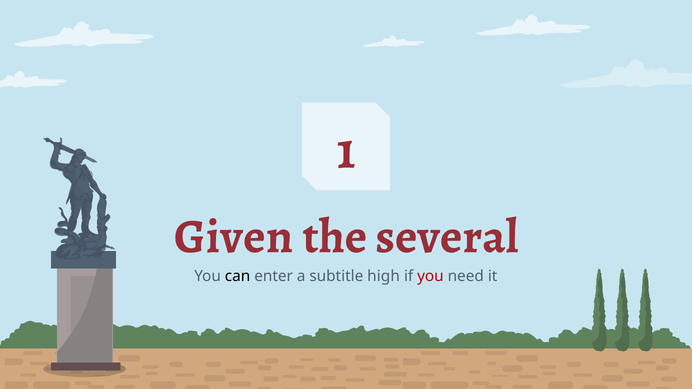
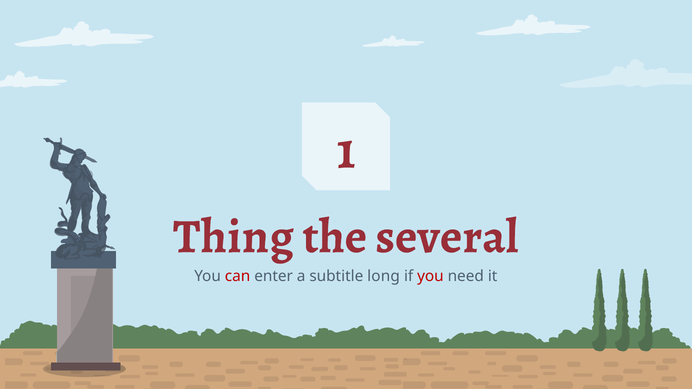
Given: Given -> Thing
can colour: black -> red
high: high -> long
